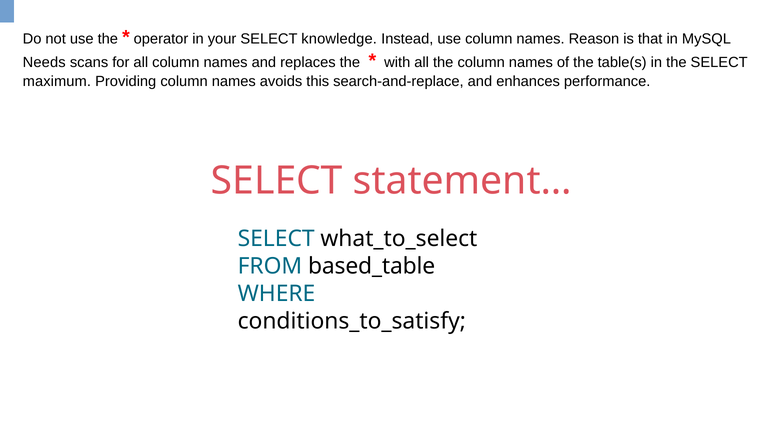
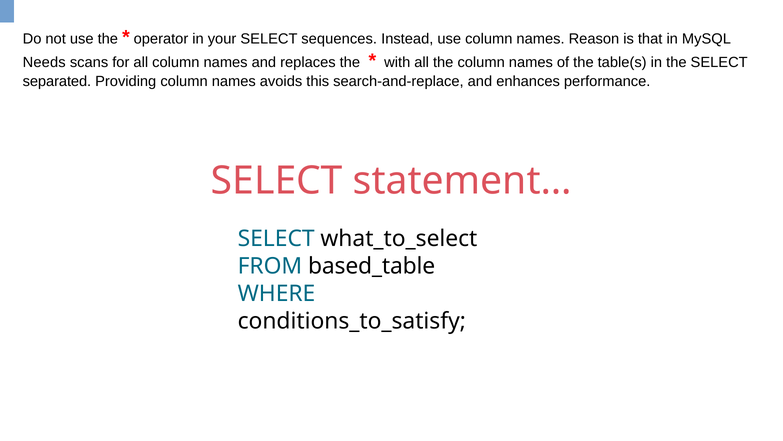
knowledge: knowledge -> sequences
maximum: maximum -> separated
